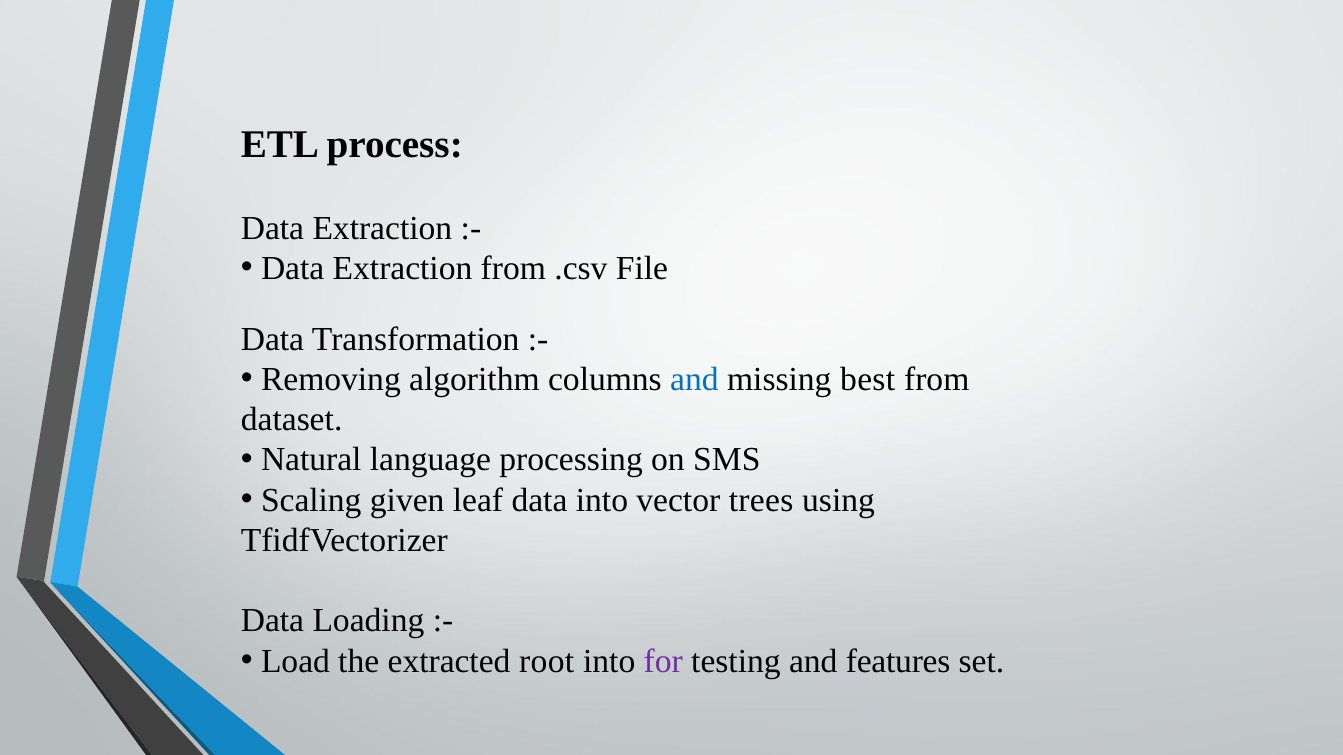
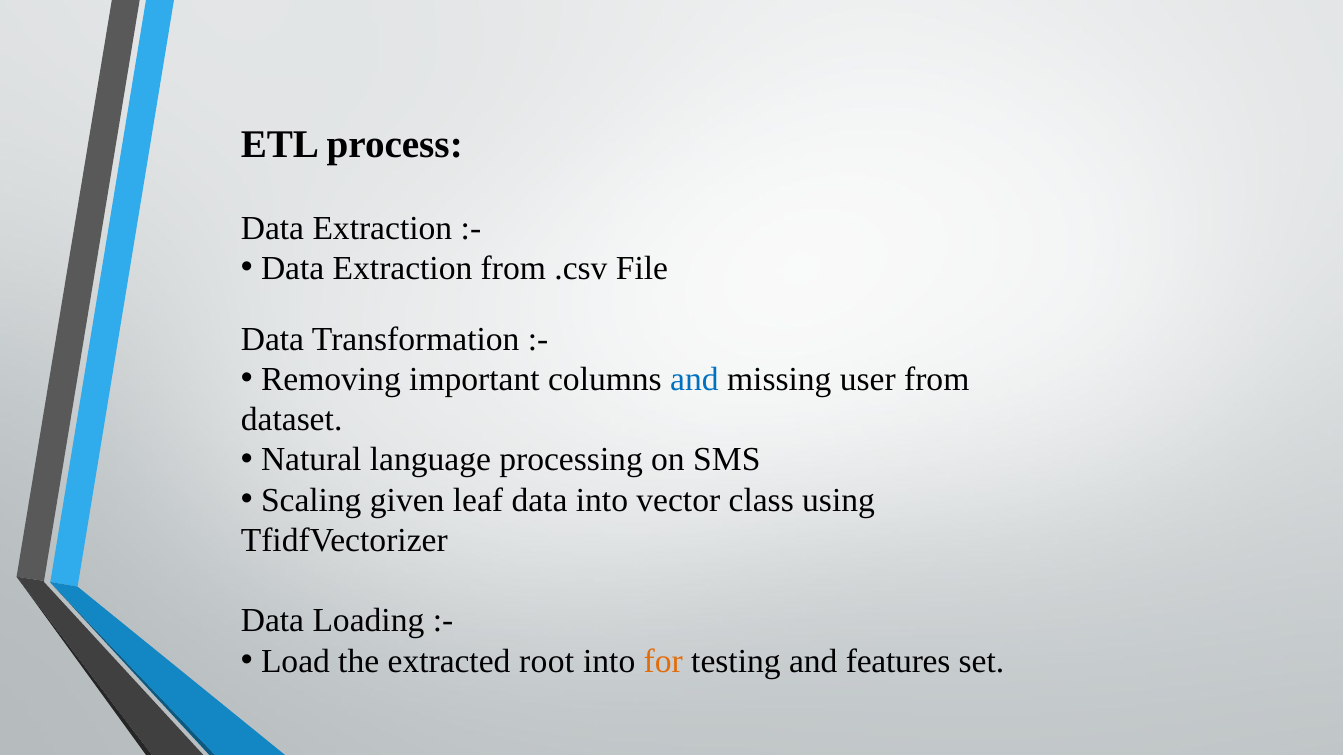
algorithm: algorithm -> important
best: best -> user
trees: trees -> class
for colour: purple -> orange
